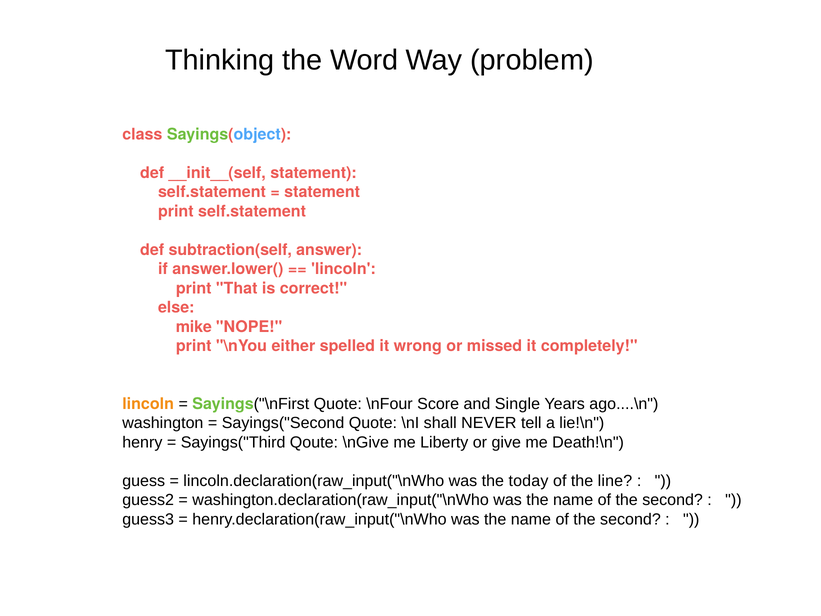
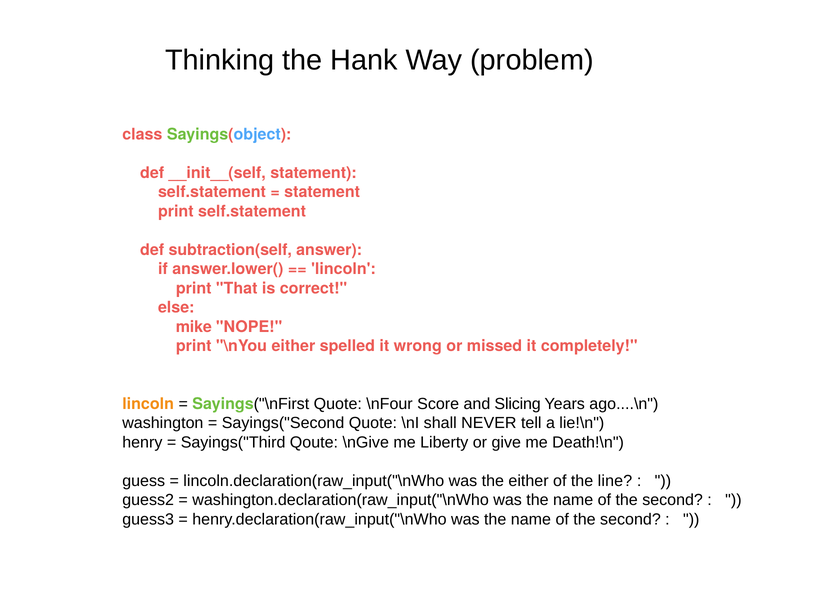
Word: Word -> Hank
Single: Single -> Slicing
the today: today -> either
